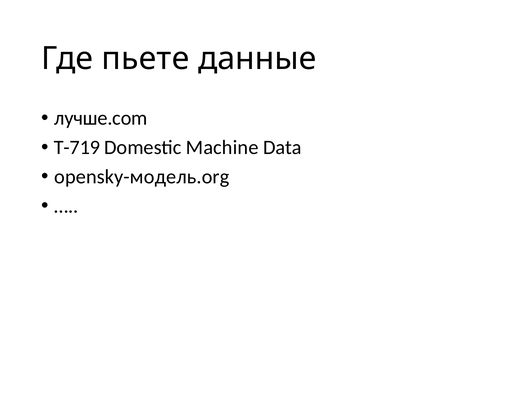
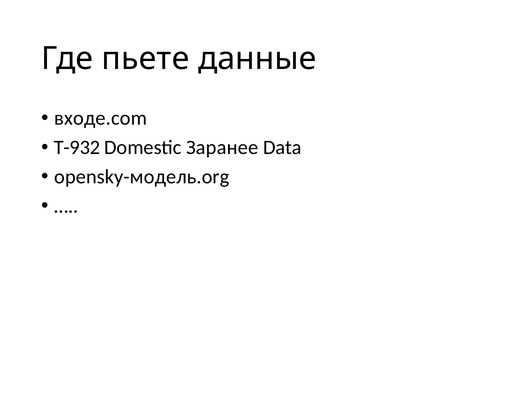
лучше.com: лучше.com -> входе.com
T-719: T-719 -> T-932
Machine: Machine -> Заранее
